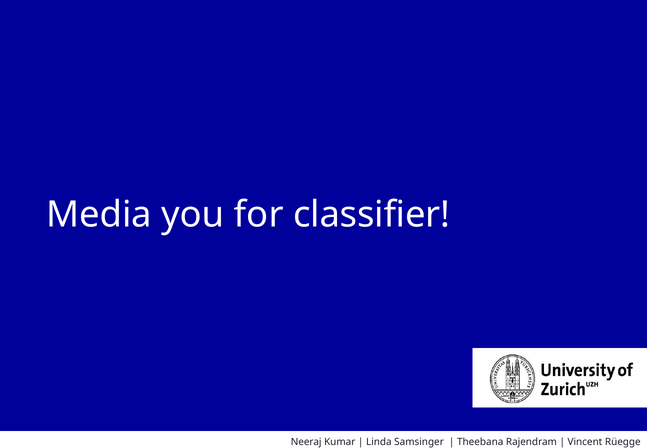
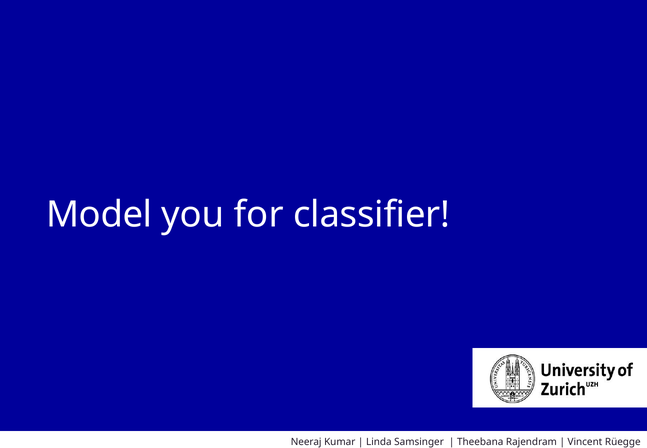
Media: Media -> Model
